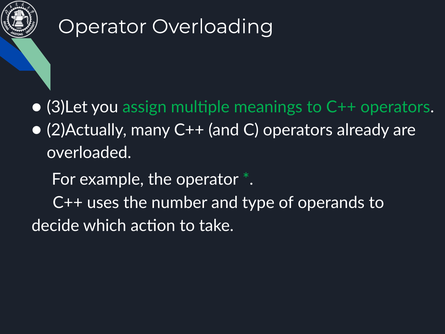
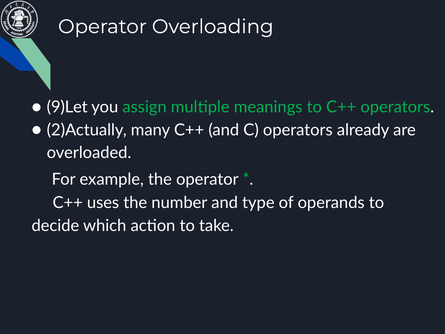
3)Let: 3)Let -> 9)Let
